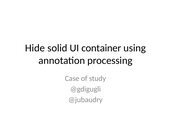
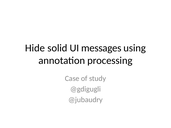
container: container -> messages
